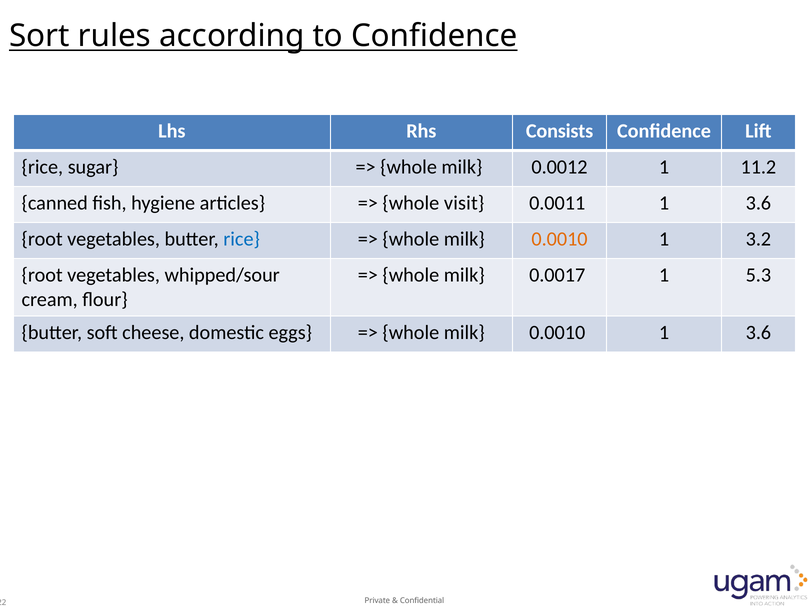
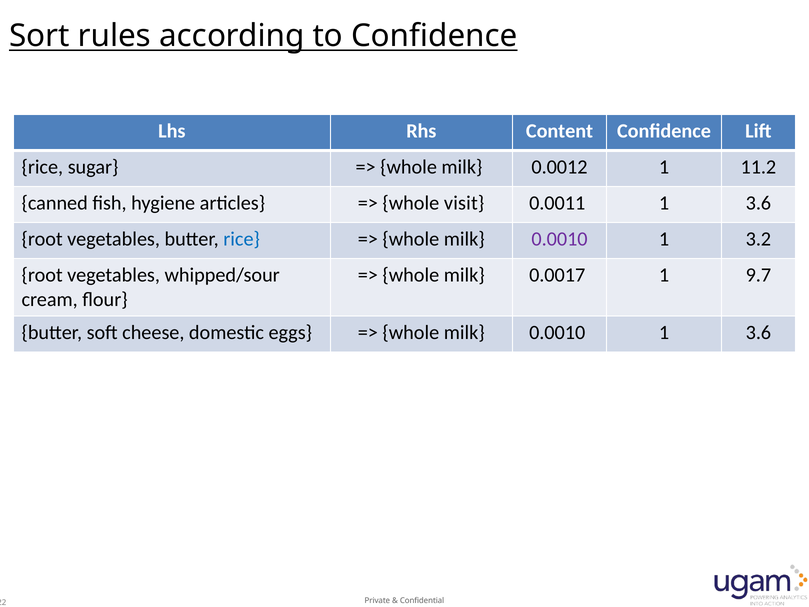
Consists: Consists -> Content
0.0010 at (560, 239) colour: orange -> purple
5.3: 5.3 -> 9.7
